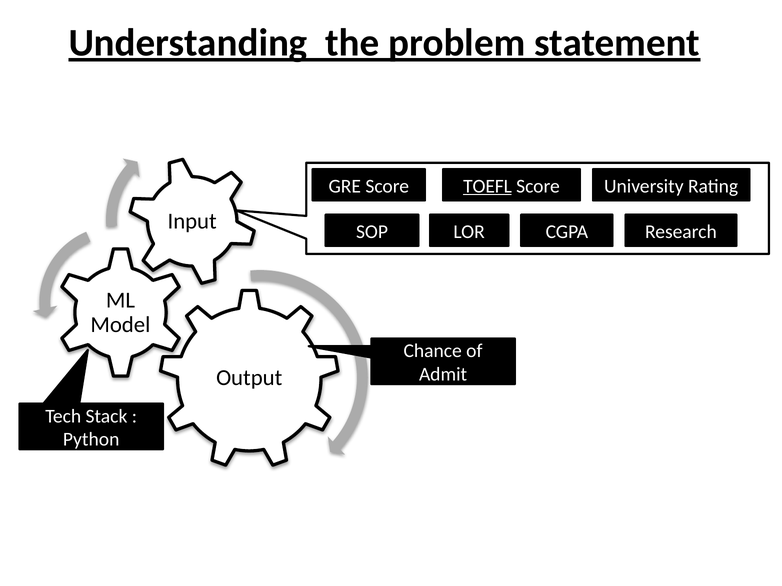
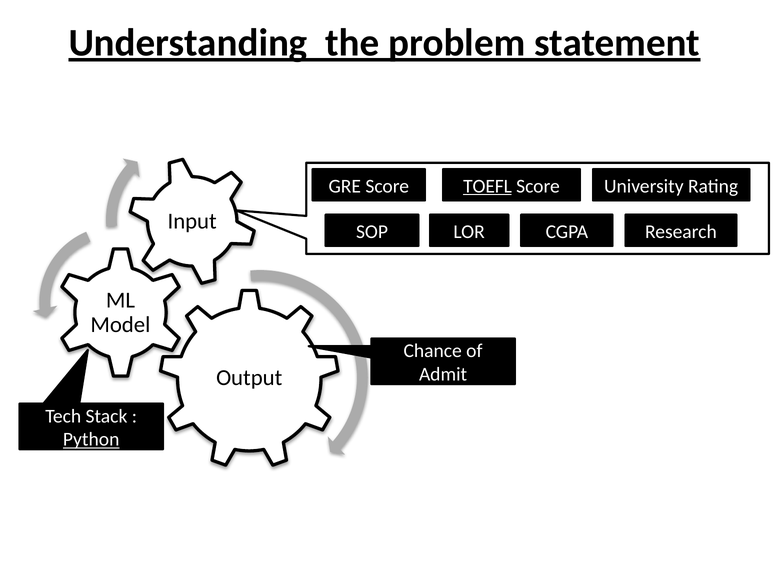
Python underline: none -> present
